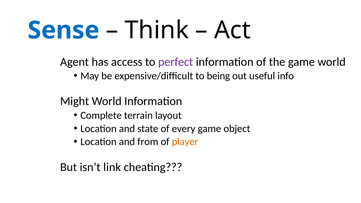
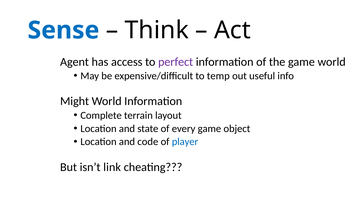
being: being -> temp
from: from -> code
player colour: orange -> blue
